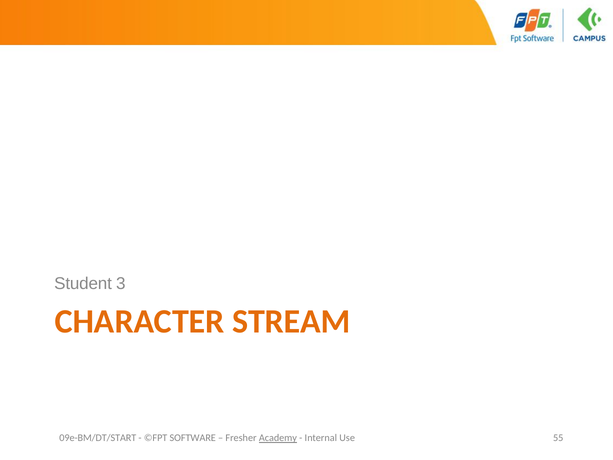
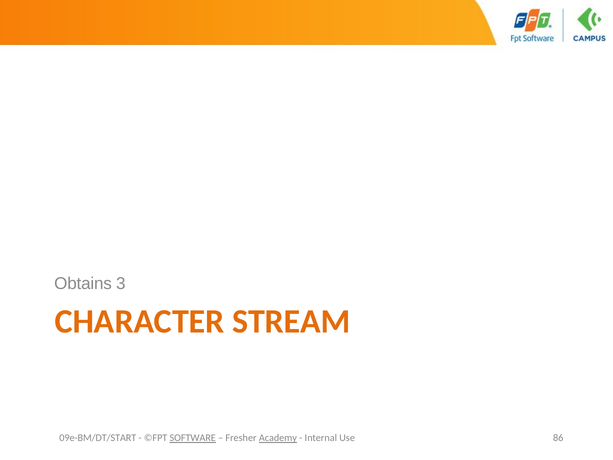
Student: Student -> Obtains
SOFTWARE underline: none -> present
55: 55 -> 86
